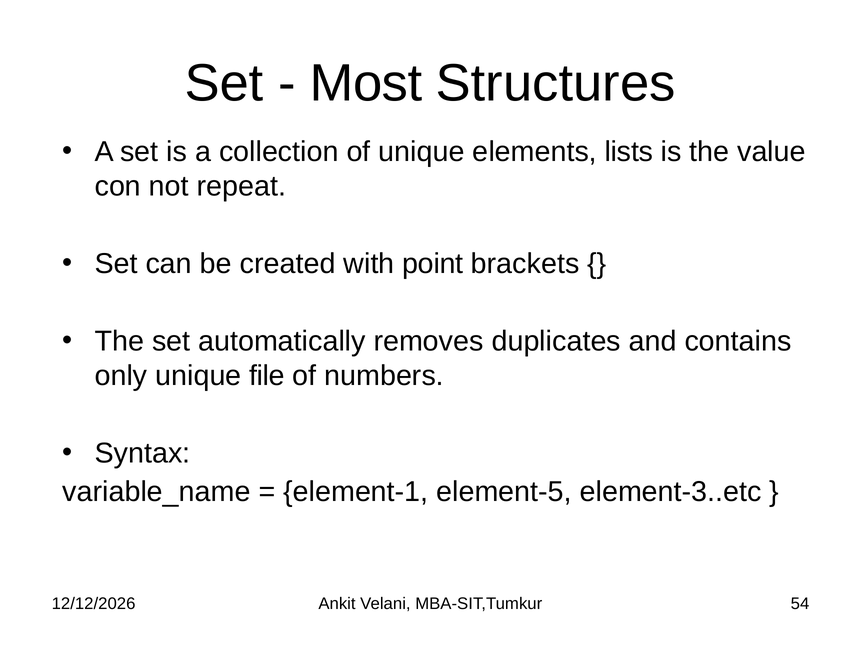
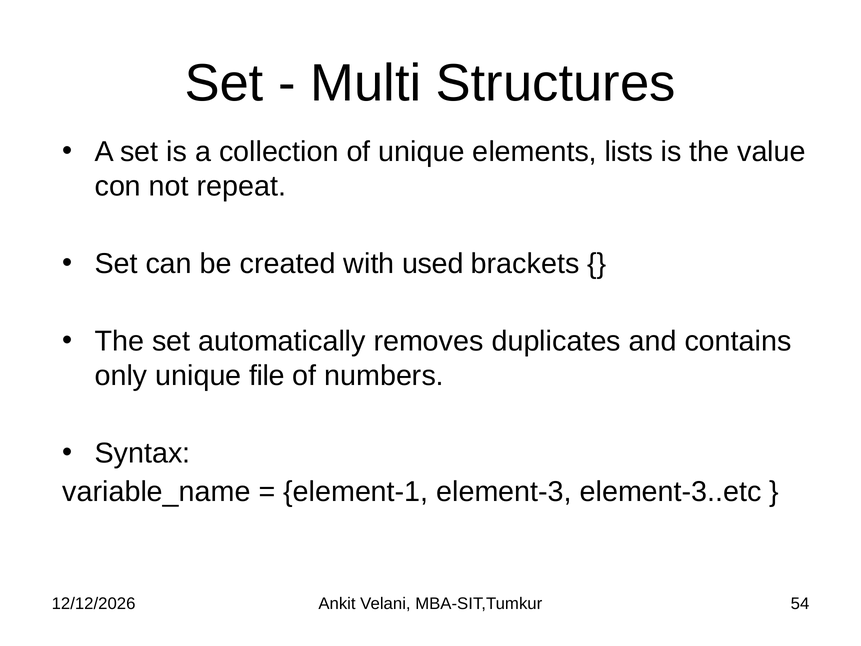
Most: Most -> Multi
point: point -> used
element-5: element-5 -> element-3
